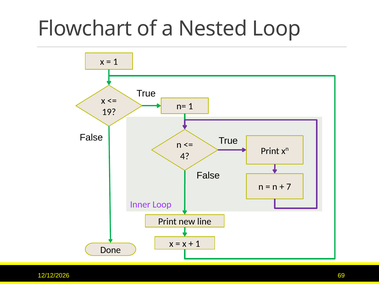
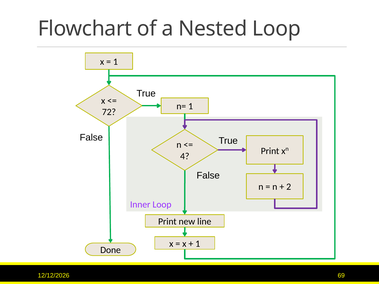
19: 19 -> 72
7: 7 -> 2
